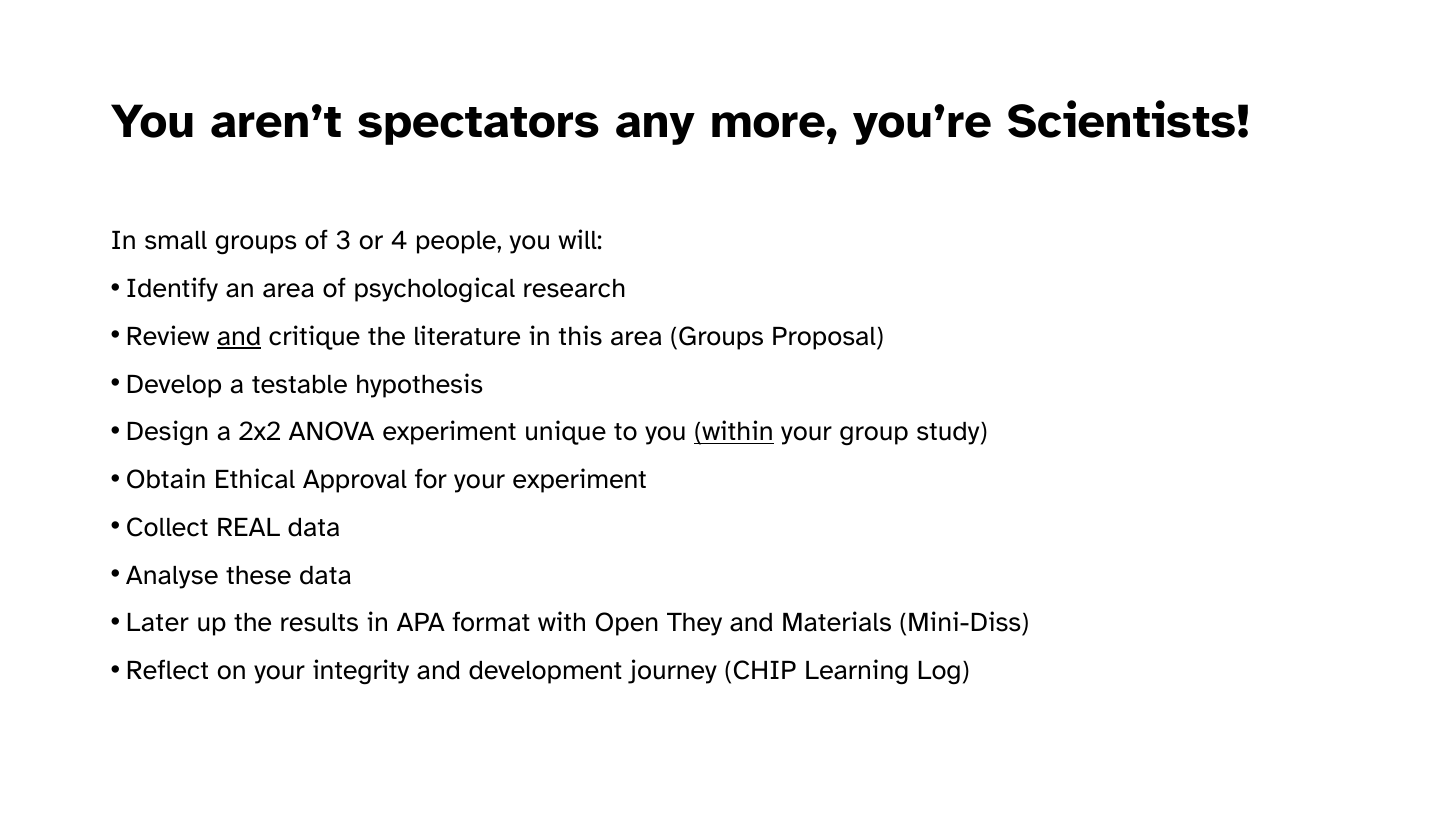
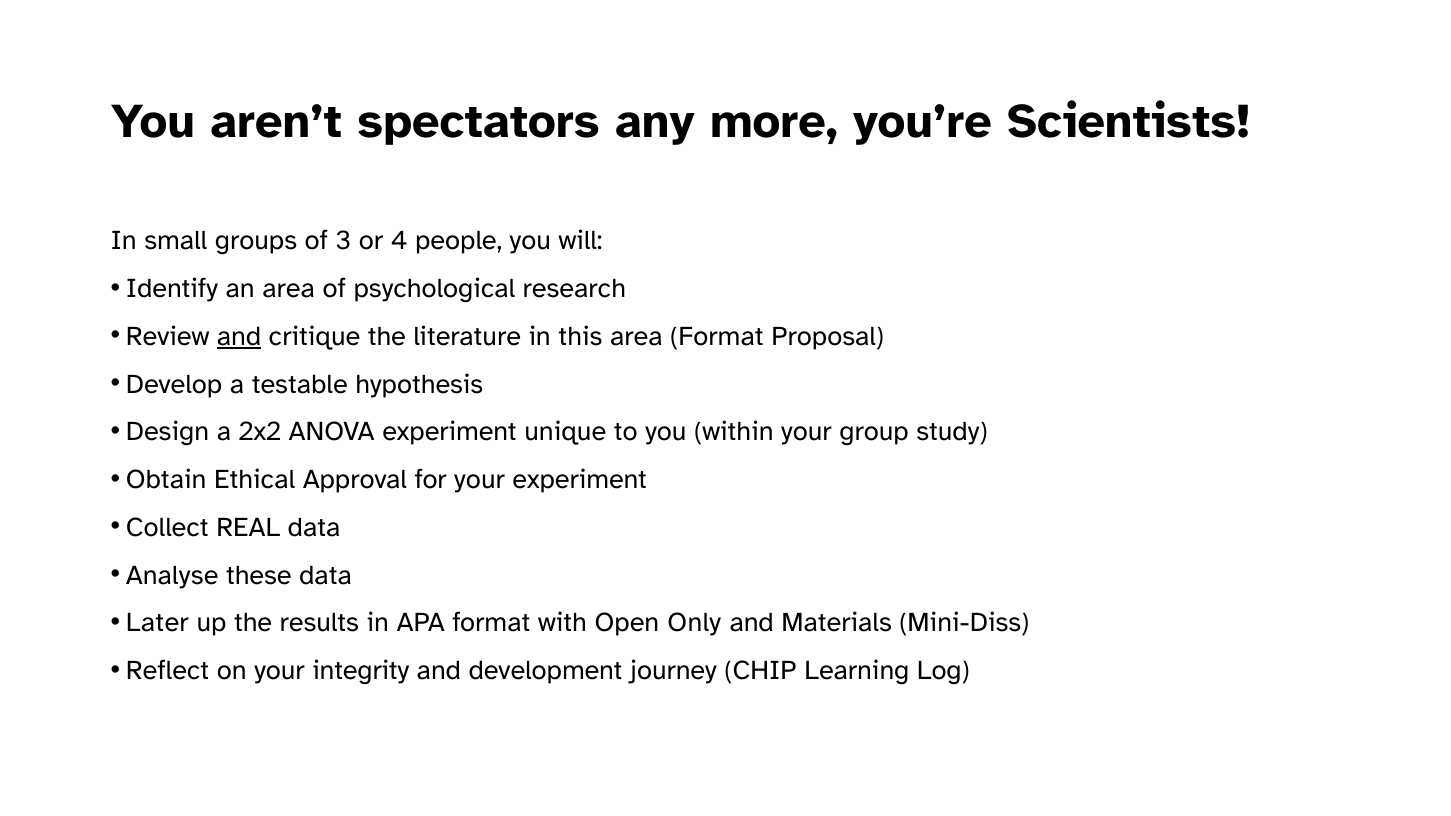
area Groups: Groups -> Format
within underline: present -> none
They: They -> Only
